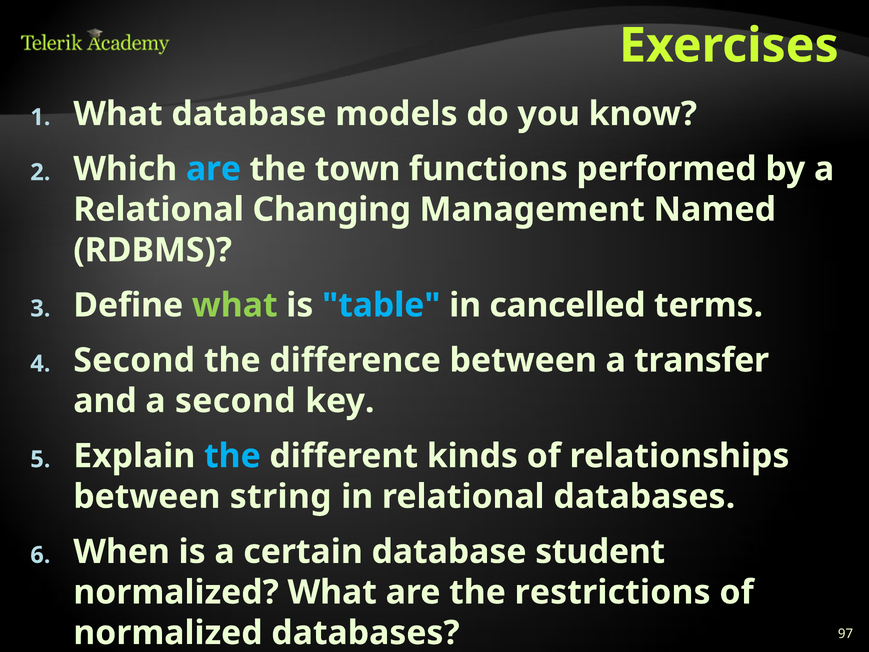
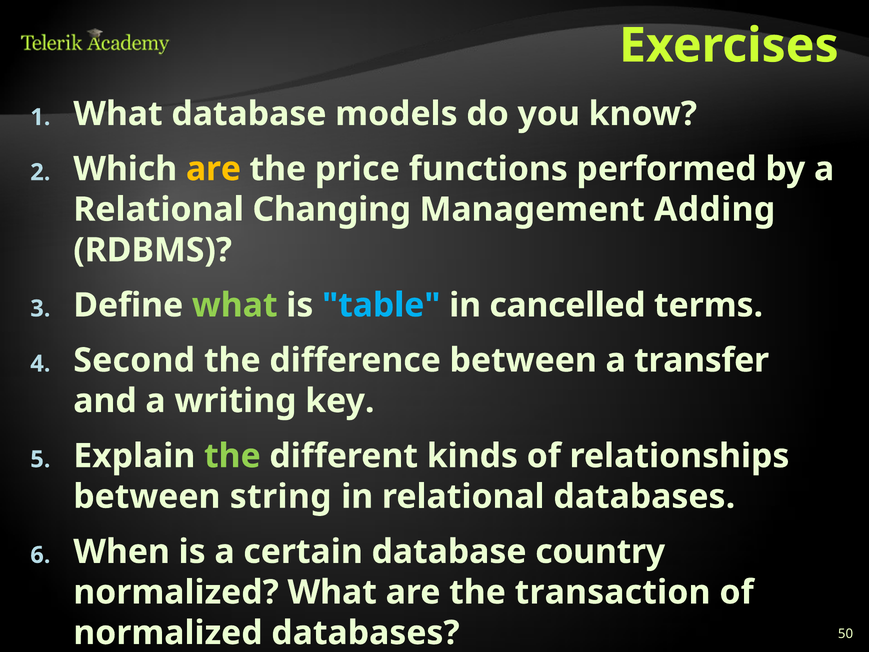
are at (213, 169) colour: light blue -> yellow
town: town -> price
Named: Named -> Adding
a second: second -> writing
the at (232, 456) colour: light blue -> light green
student: student -> country
restrictions: restrictions -> transaction
97: 97 -> 50
